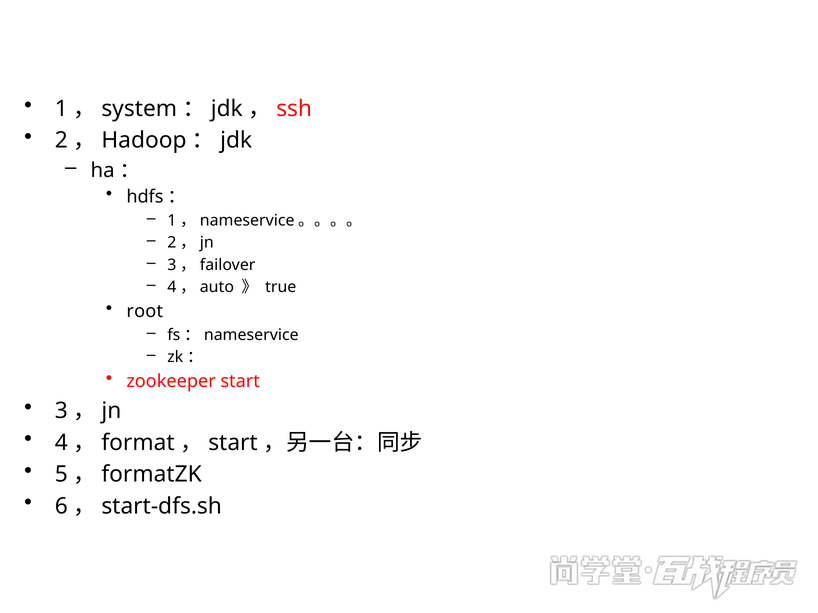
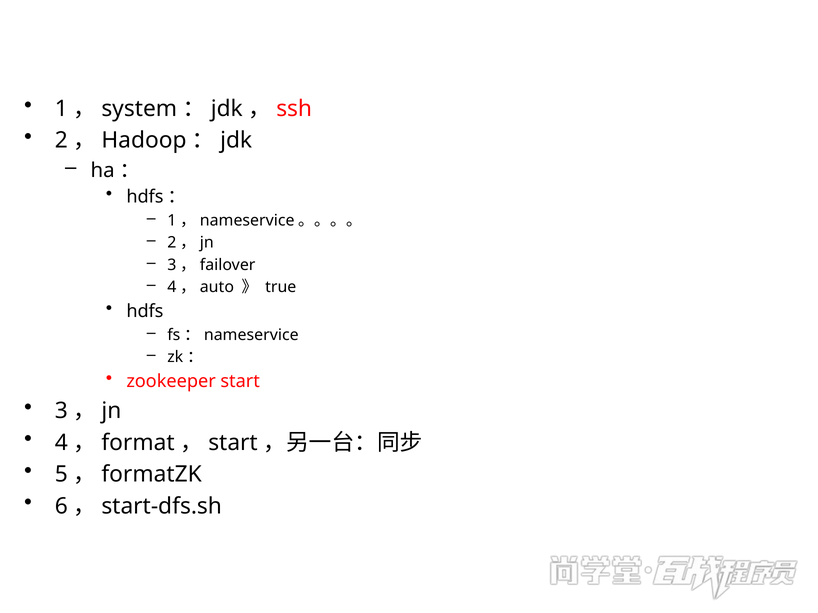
root: root -> hdfs
